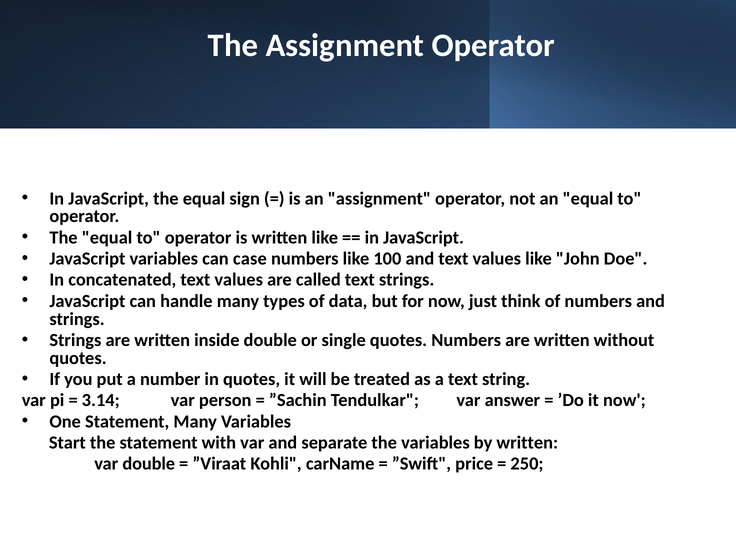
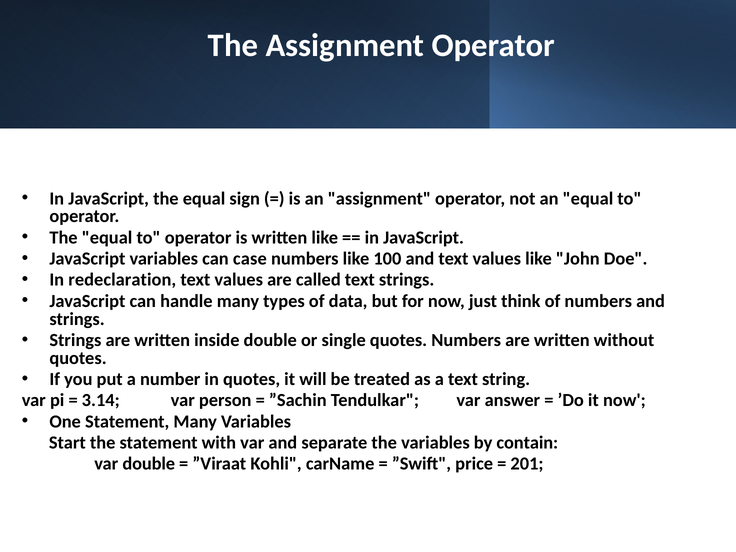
concatenated: concatenated -> redeclaration
by written: written -> contain
250: 250 -> 201
